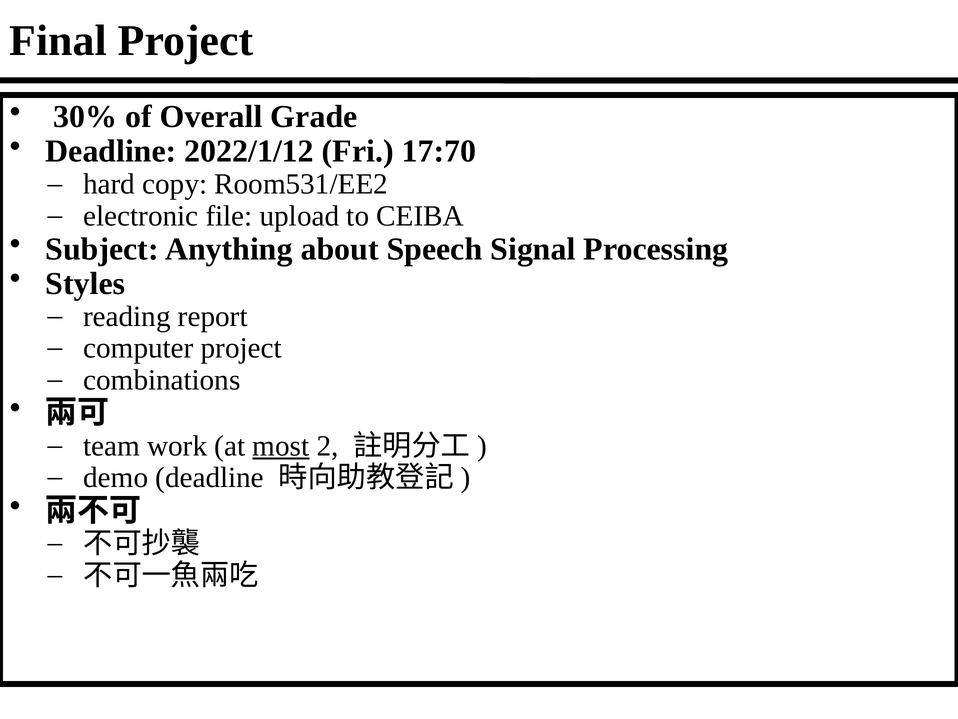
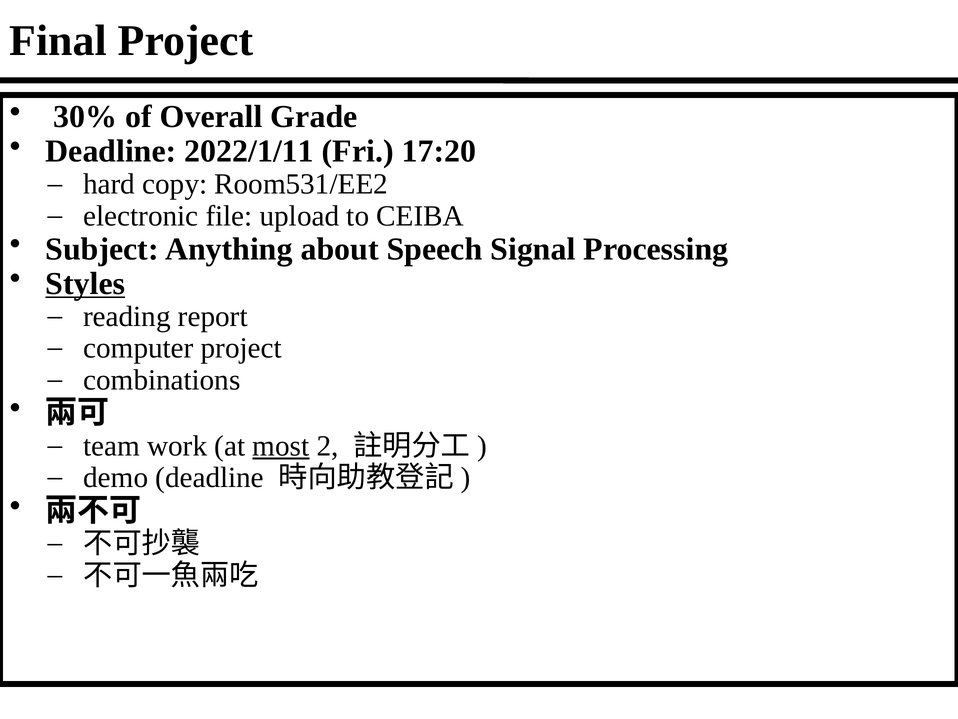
2022/1/12: 2022/1/12 -> 2022/1/11
17:70: 17:70 -> 17:20
Styles underline: none -> present
